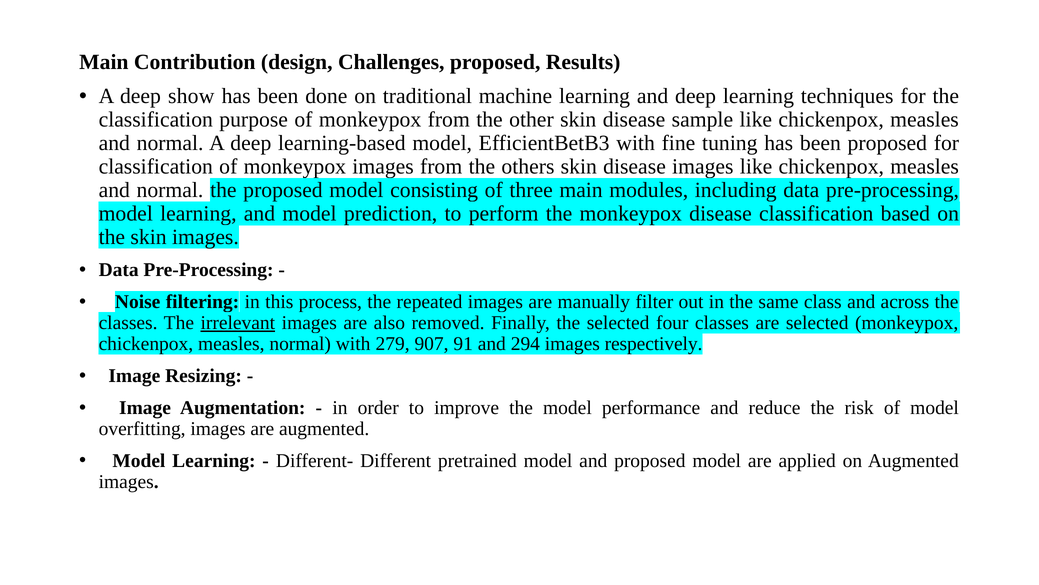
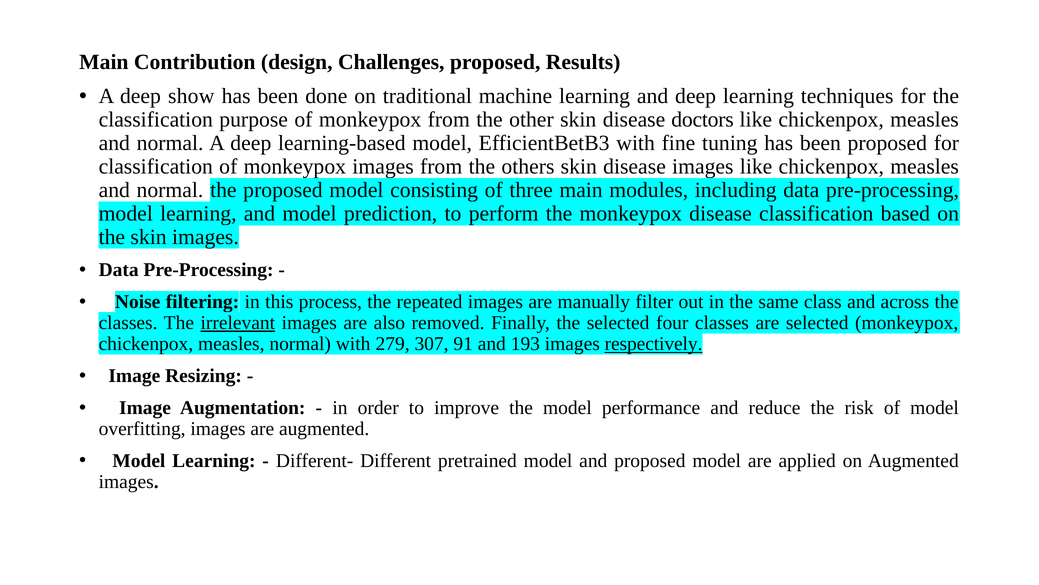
sample: sample -> doctors
907: 907 -> 307
294: 294 -> 193
respectively underline: none -> present
